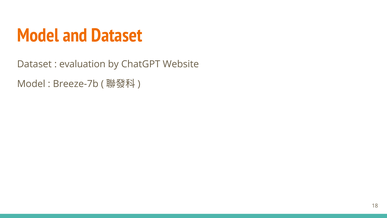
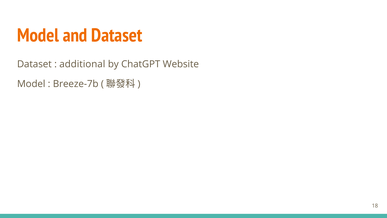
evaluation: evaluation -> additional
